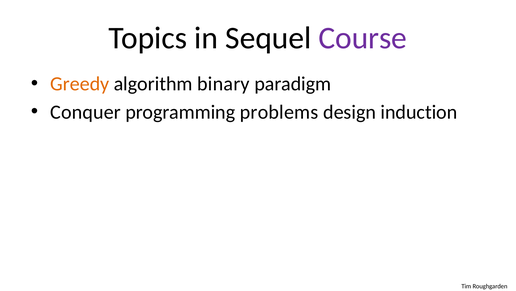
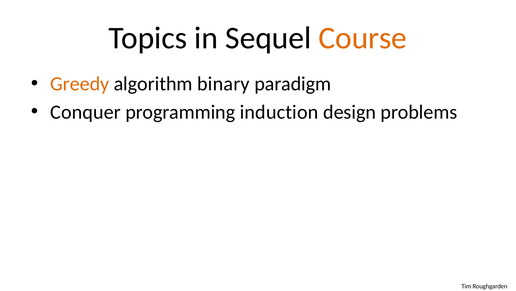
Course colour: purple -> orange
problems: problems -> induction
induction: induction -> problems
